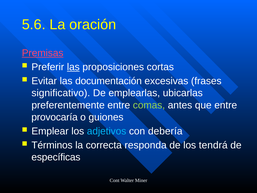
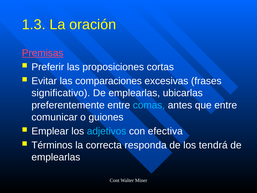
5.6: 5.6 -> 1.3
las at (73, 67) underline: present -> none
documentación: documentación -> comparaciones
comas colour: light green -> light blue
provocaría: provocaría -> comunicar
debería: debería -> efectiva
específicas at (56, 157): específicas -> emplearlas
